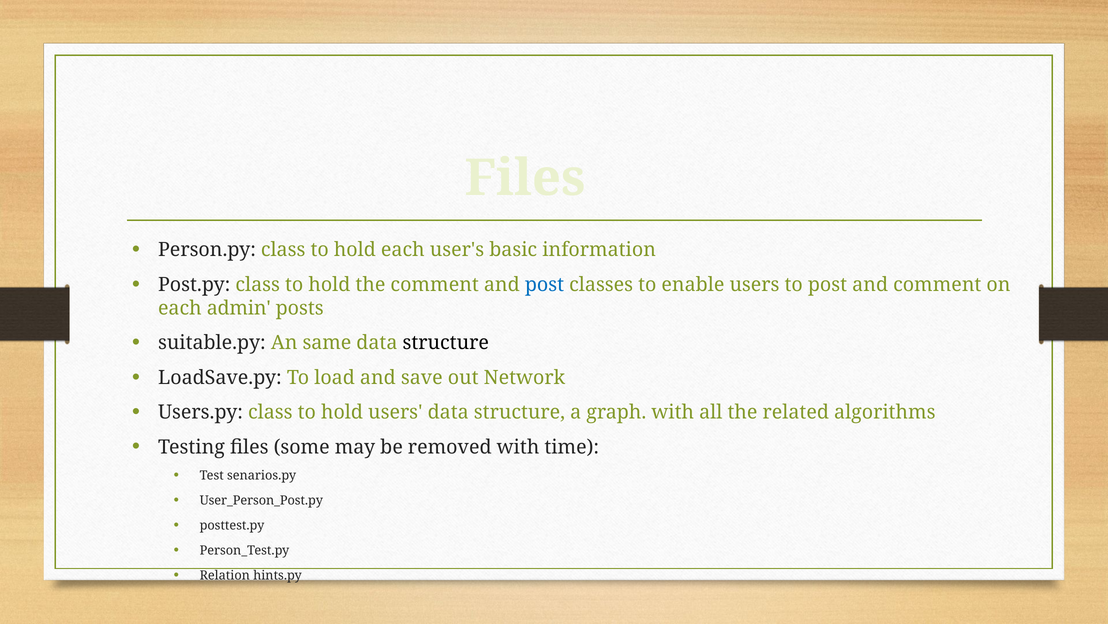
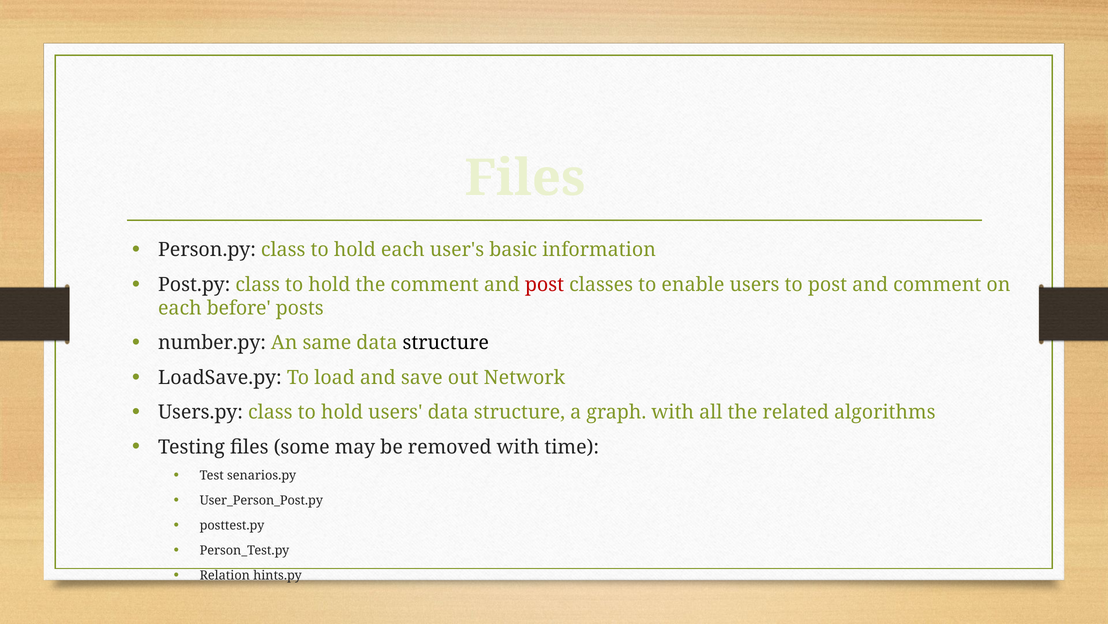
post at (544, 284) colour: blue -> red
admin: admin -> before
suitable.py: suitable.py -> number.py
